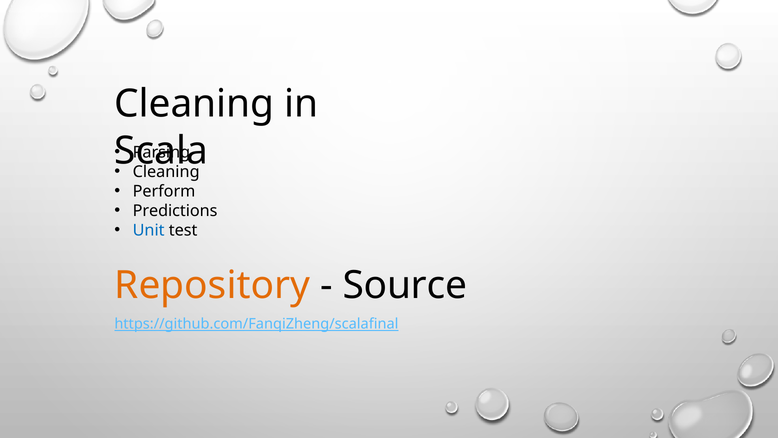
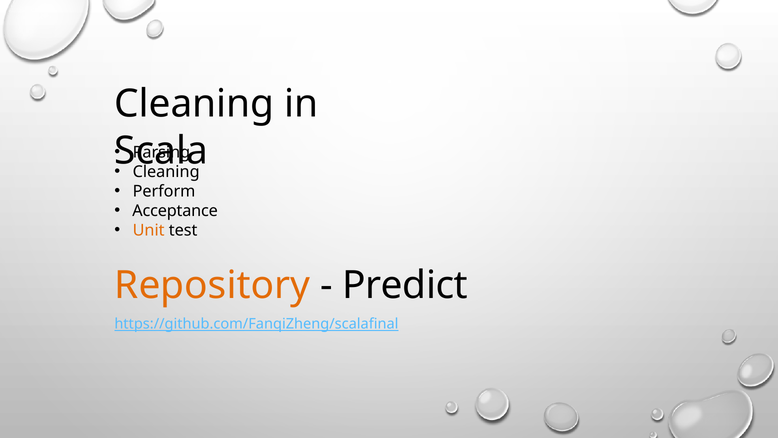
Predictions: Predictions -> Acceptance
Unit colour: blue -> orange
Source: Source -> Predict
